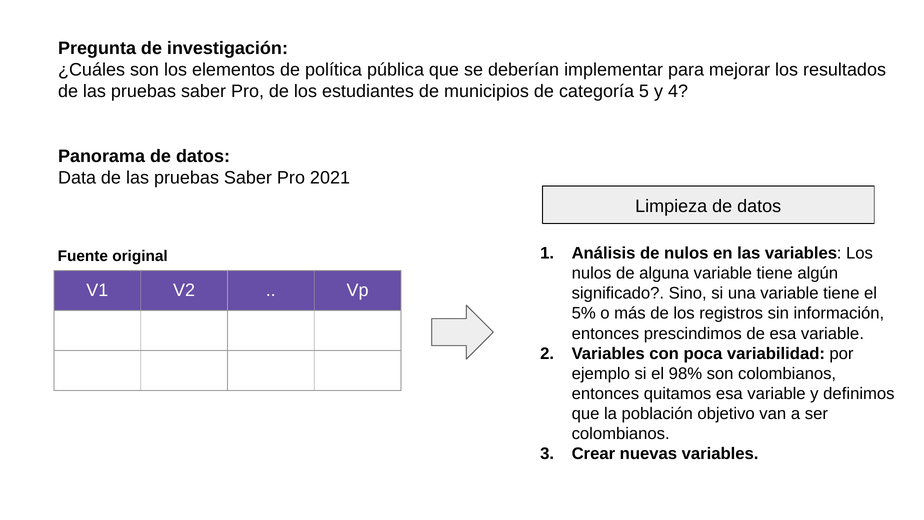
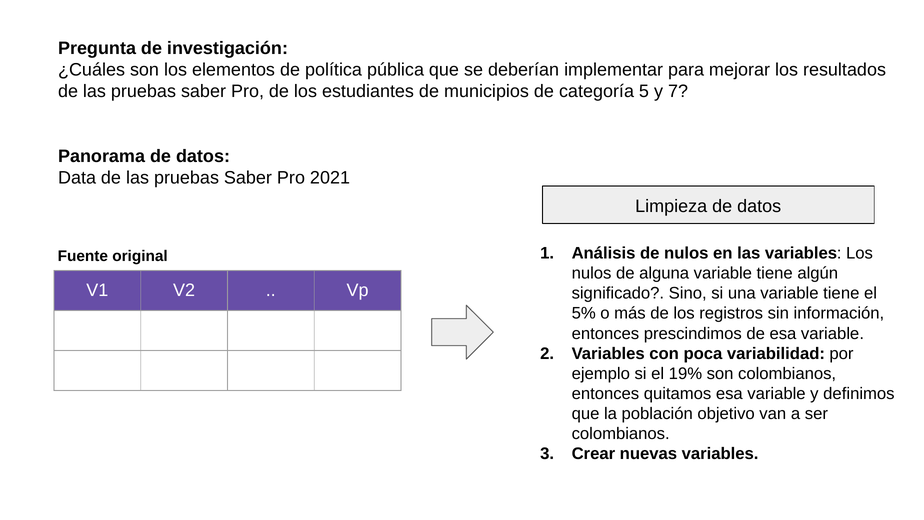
4: 4 -> 7
98%: 98% -> 19%
